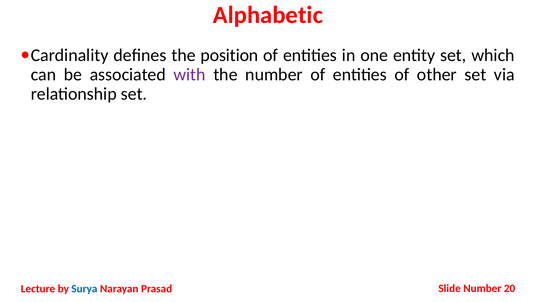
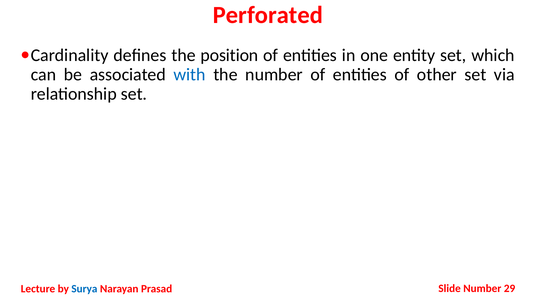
Alphabetic: Alphabetic -> Perforated
with colour: purple -> blue
20: 20 -> 29
